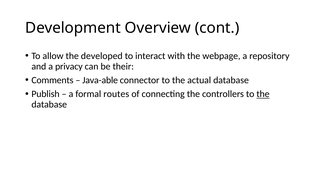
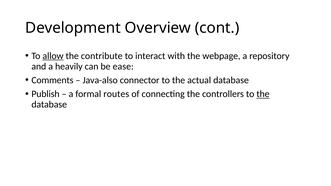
allow underline: none -> present
developed: developed -> contribute
privacy: privacy -> heavily
their: their -> ease
Java-able: Java-able -> Java-also
